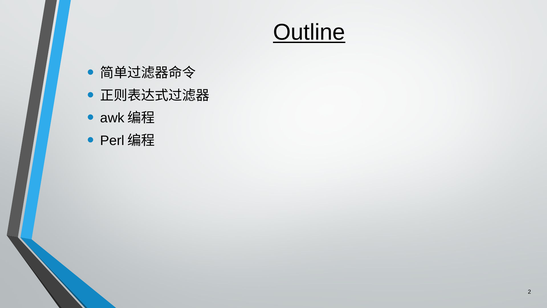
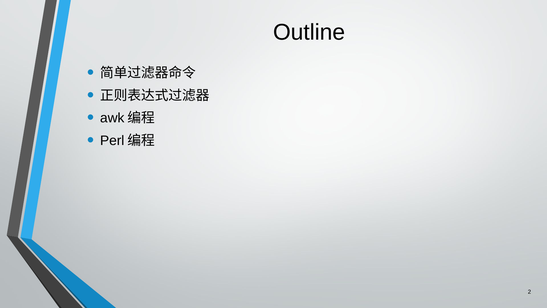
Outline underline: present -> none
